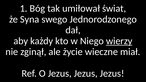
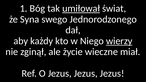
umiłował underline: none -> present
